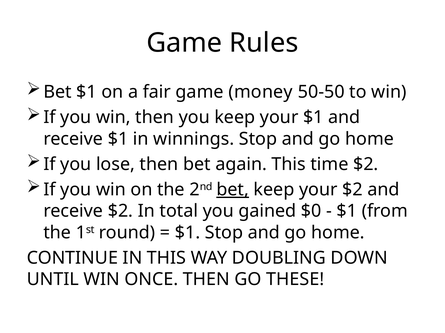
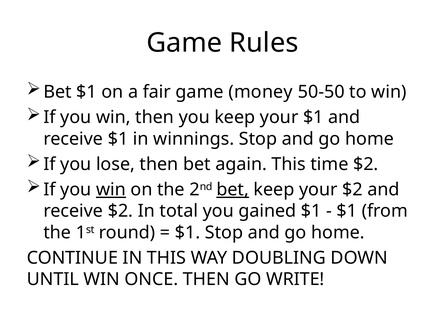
win at (111, 190) underline: none -> present
gained $0: $0 -> $1
THESE: THESE -> WRITE
